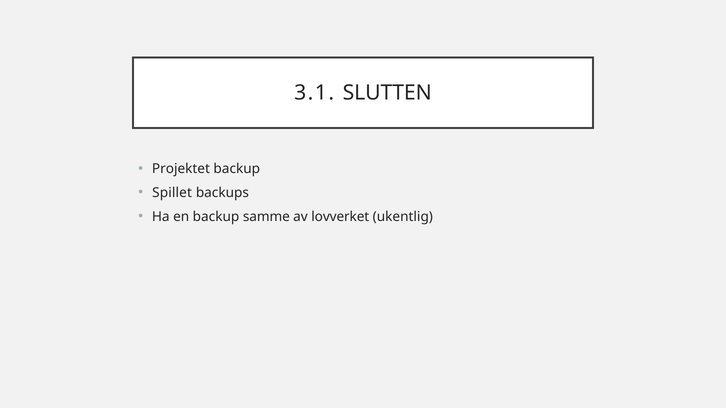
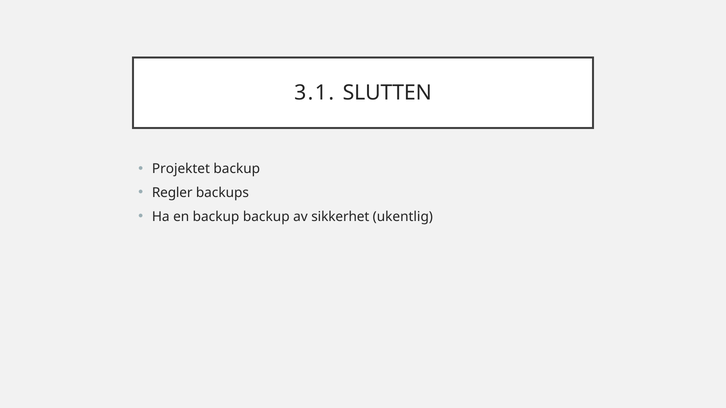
Spillet: Spillet -> Regler
backup samme: samme -> backup
lovverket: lovverket -> sikkerhet
